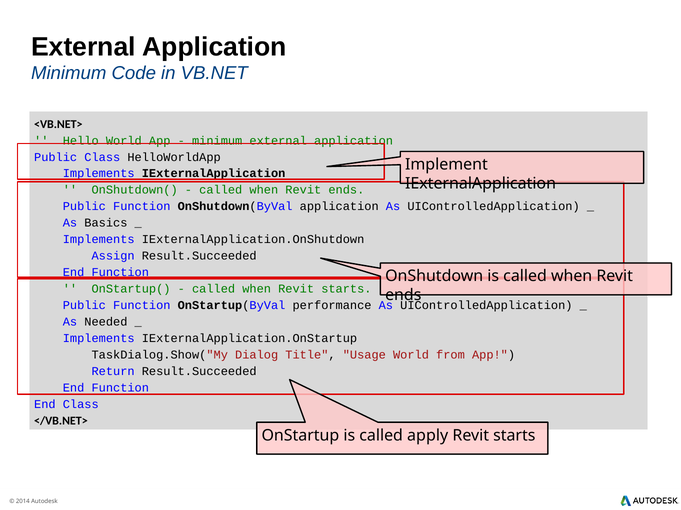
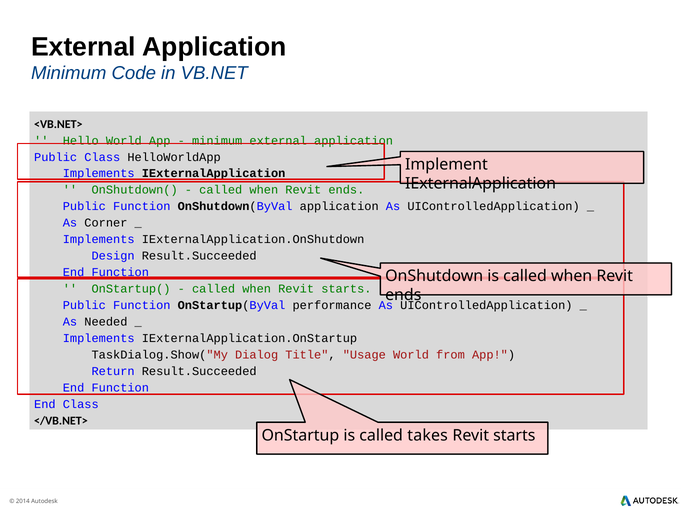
Basics: Basics -> Corner
Assign: Assign -> Design
apply: apply -> takes
